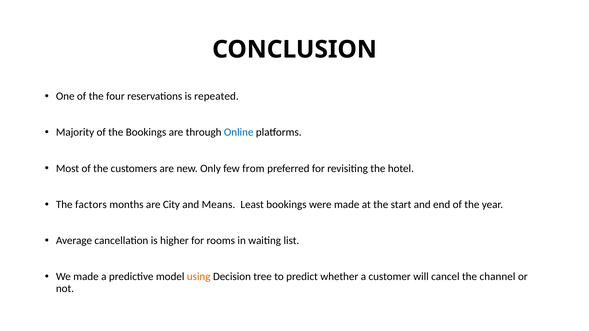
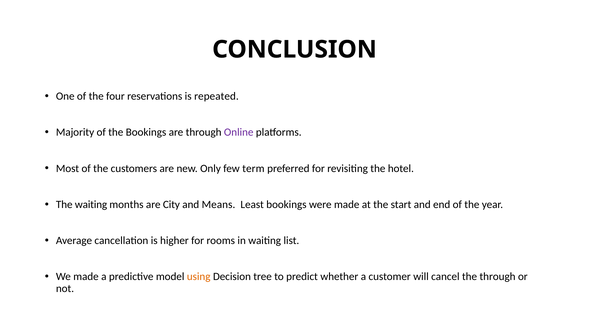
Online colour: blue -> purple
from: from -> term
The factors: factors -> waiting
the channel: channel -> through
